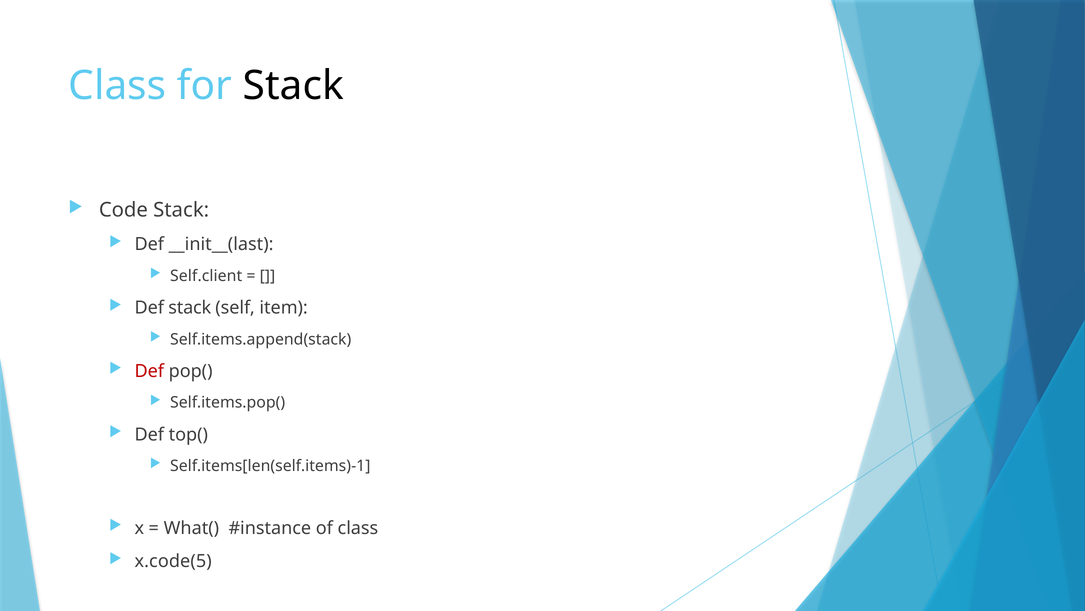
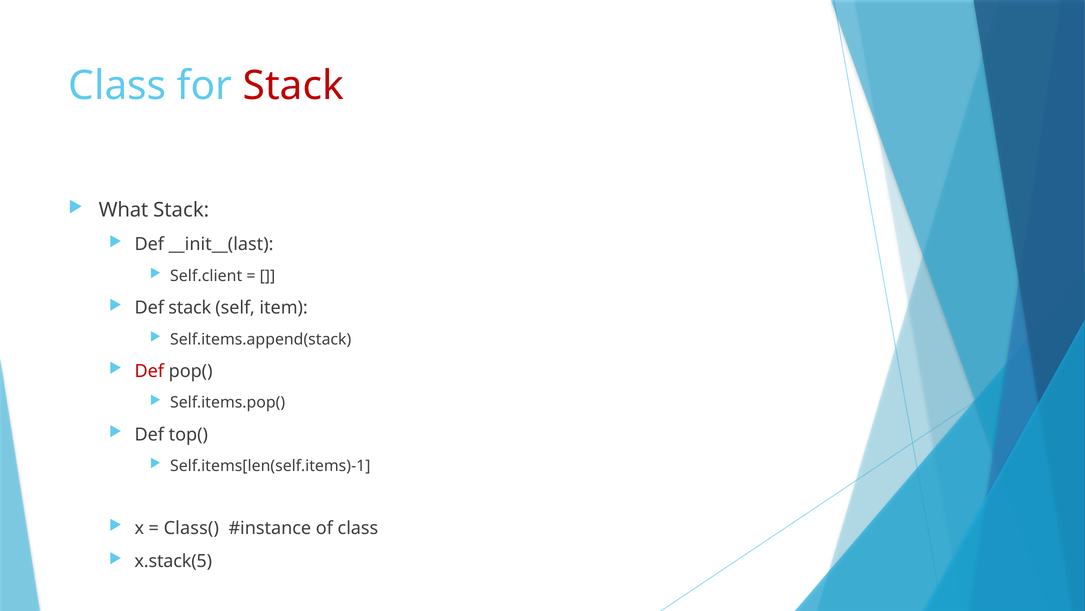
Stack at (293, 86) colour: black -> red
Code: Code -> What
What(: What( -> Class(
x.code(5: x.code(5 -> x.stack(5
